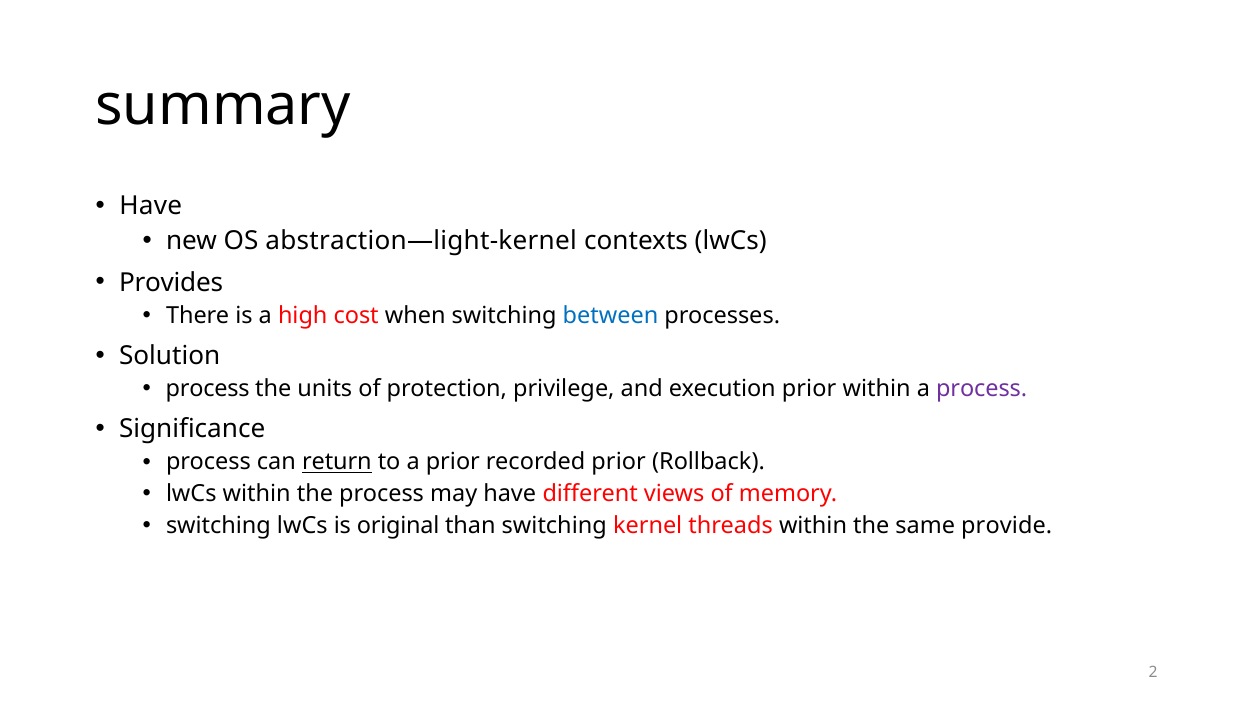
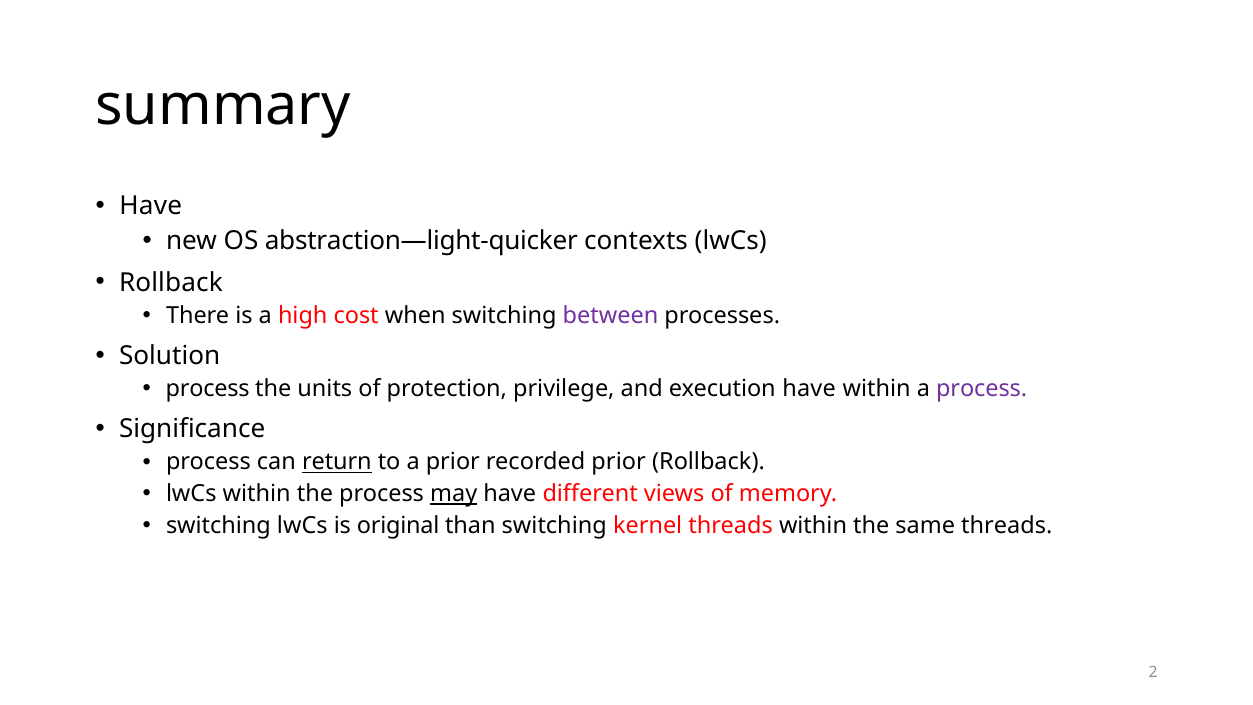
abstraction—light-kernel: abstraction—light-kernel -> abstraction—light-quicker
Provides at (171, 282): Provides -> Rollback
between colour: blue -> purple
execution prior: prior -> have
may underline: none -> present
same provide: provide -> threads
